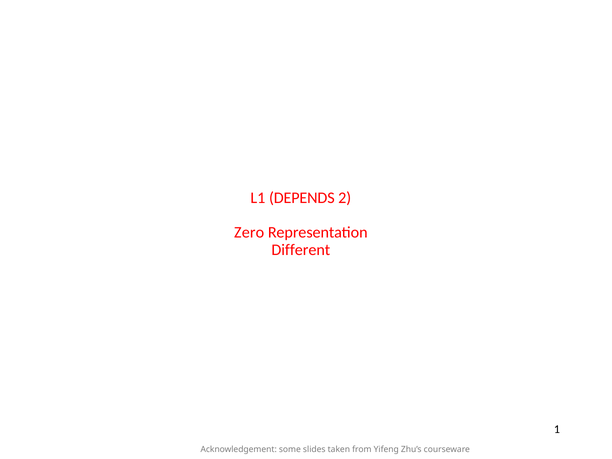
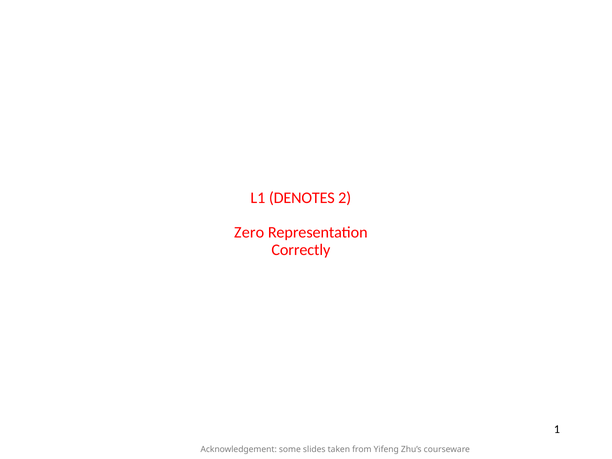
DEPENDS: DEPENDS -> DENOTES
Different: Different -> Correctly
